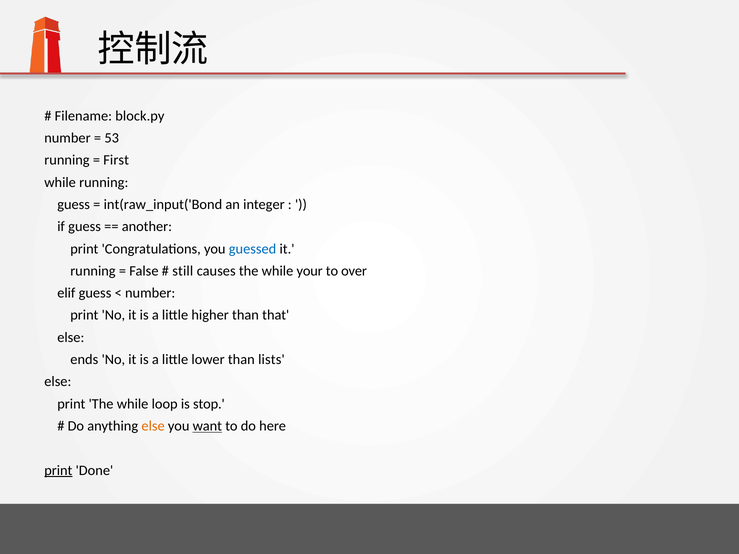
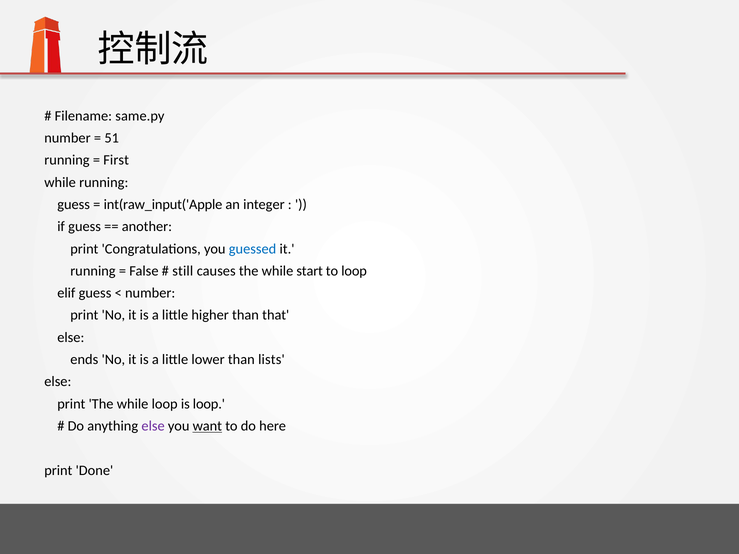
block.py: block.py -> same.py
53: 53 -> 51
int(raw_input('Bond: int(raw_input('Bond -> int(raw_input('Apple
your: your -> start
to over: over -> loop
is stop: stop -> loop
else at (153, 426) colour: orange -> purple
print at (58, 471) underline: present -> none
